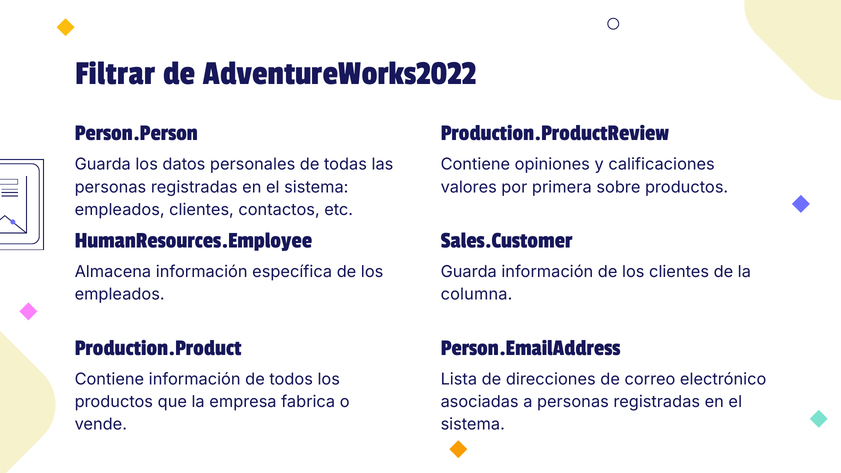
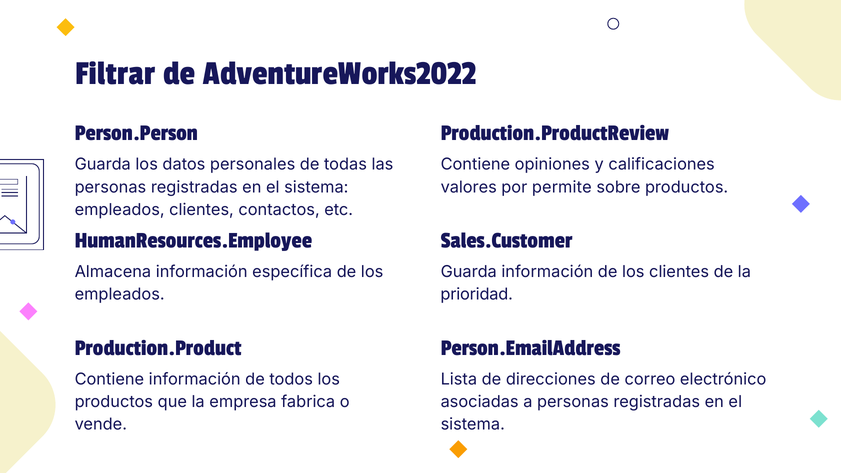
primera: primera -> permite
columna: columna -> prioridad
